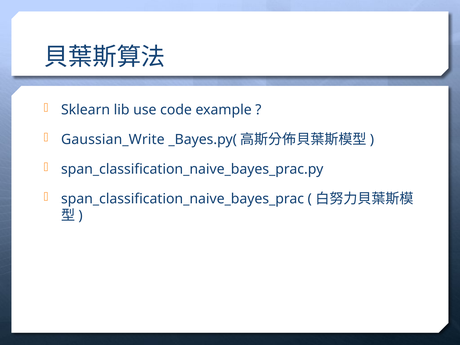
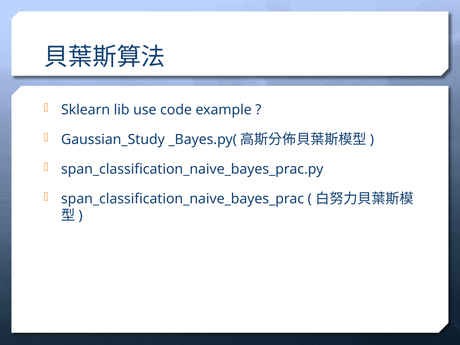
Gaussian_Write: Gaussian_Write -> Gaussian_Study
